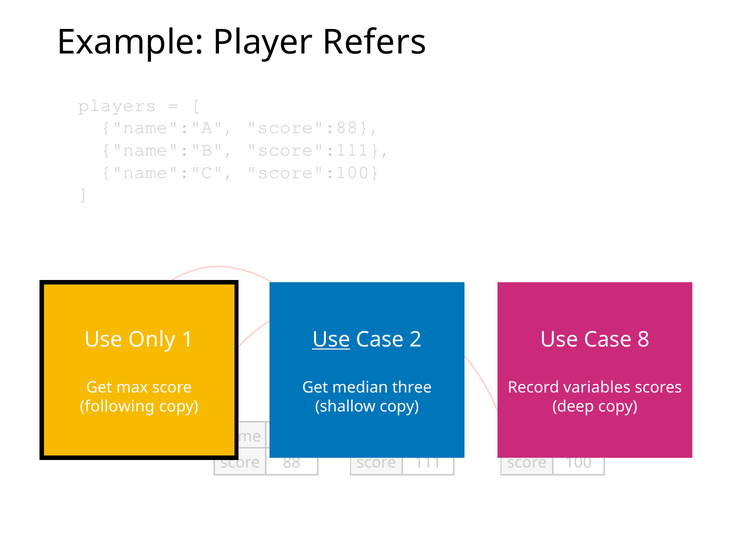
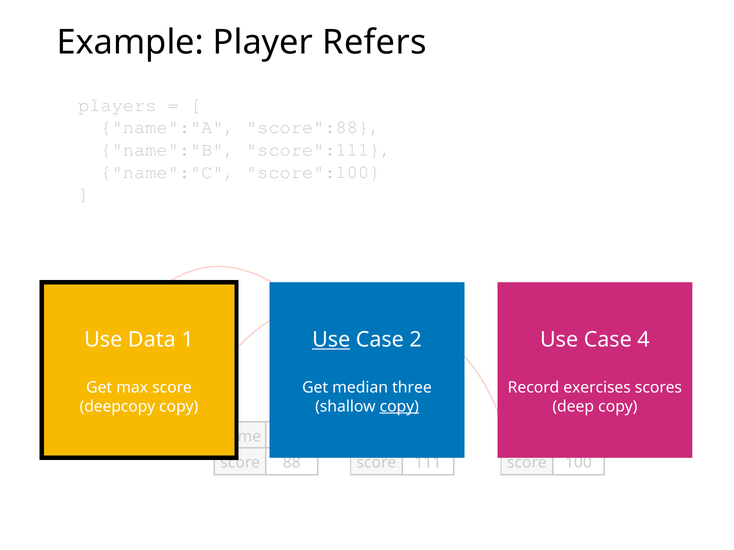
Only: Only -> Data
8: 8 -> 4
variables: variables -> exercises
following: following -> deepcopy
copy at (399, 407) underline: none -> present
